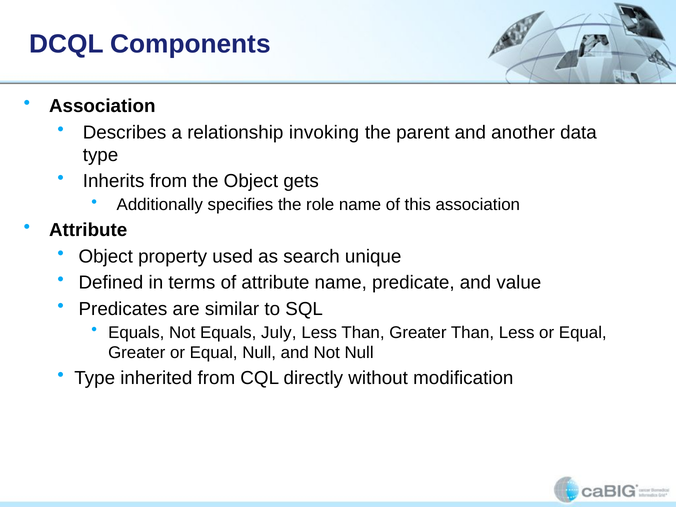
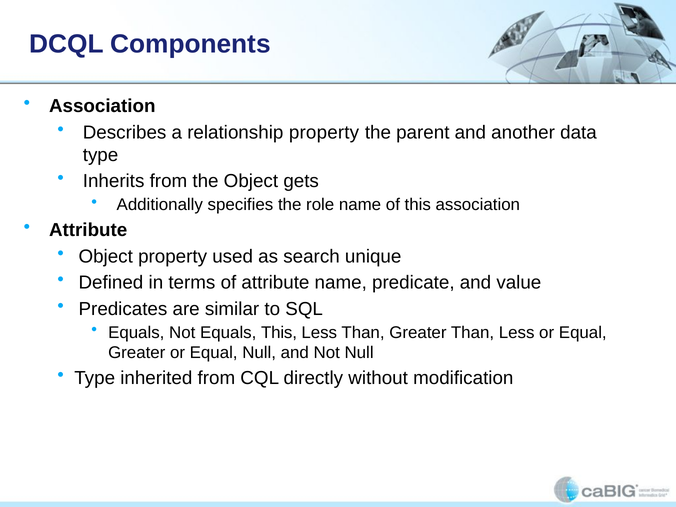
relationship invoking: invoking -> property
Equals July: July -> This
